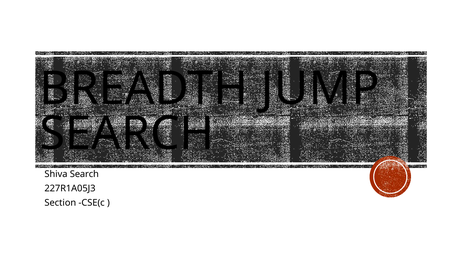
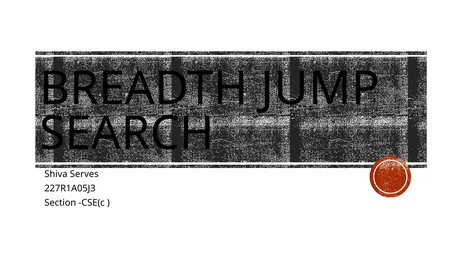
Shiva Search: Search -> Serves
